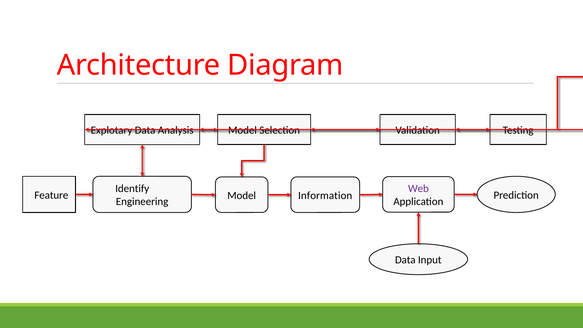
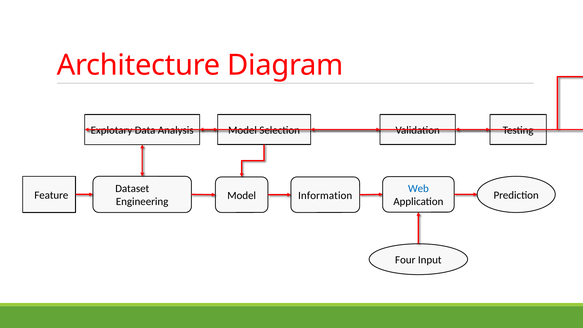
Web colour: purple -> blue
Identify: Identify -> Dataset
Data at (405, 260): Data -> Four
